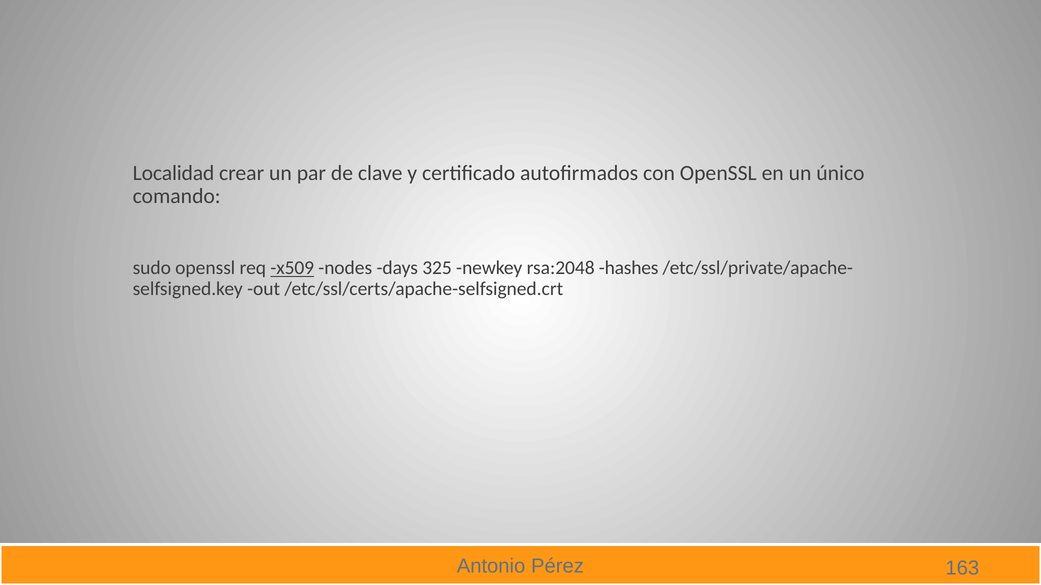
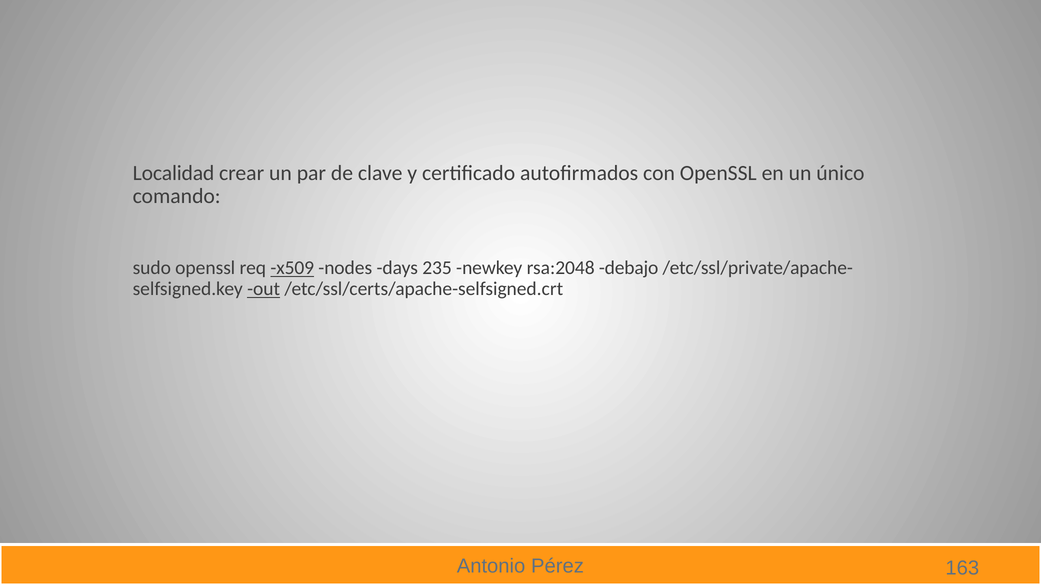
325: 325 -> 235
hashes: hashes -> debajo
out underline: none -> present
